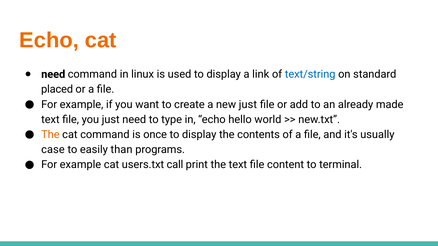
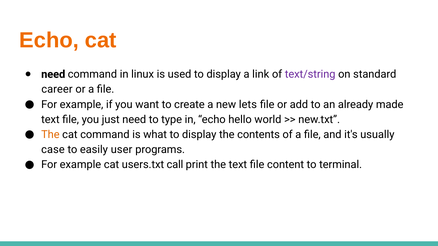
text/string colour: blue -> purple
placed: placed -> career
new just: just -> lets
once: once -> what
than: than -> user
